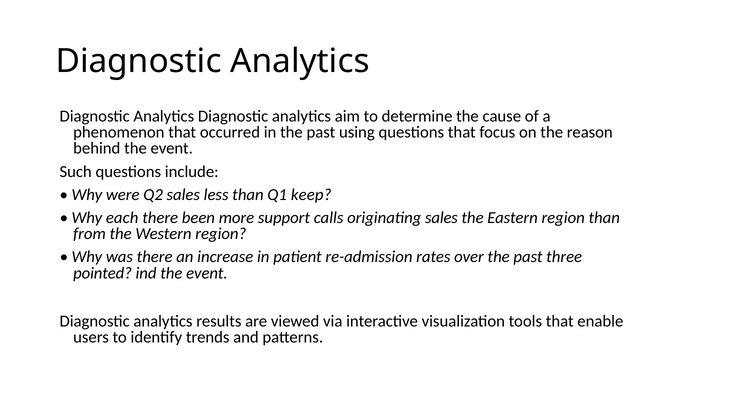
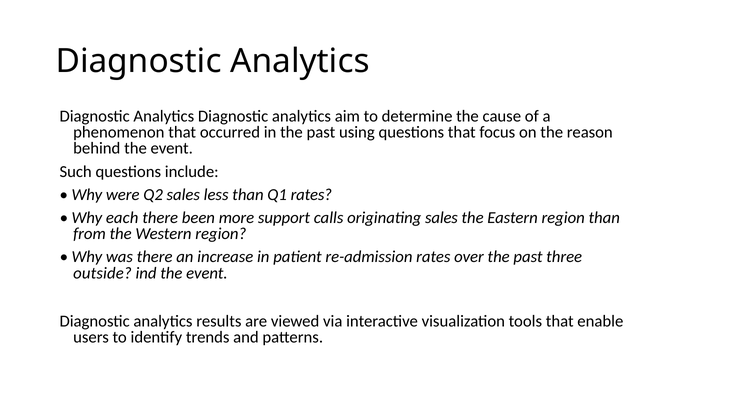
Q1 keep: keep -> rates
pointed: pointed -> outside
